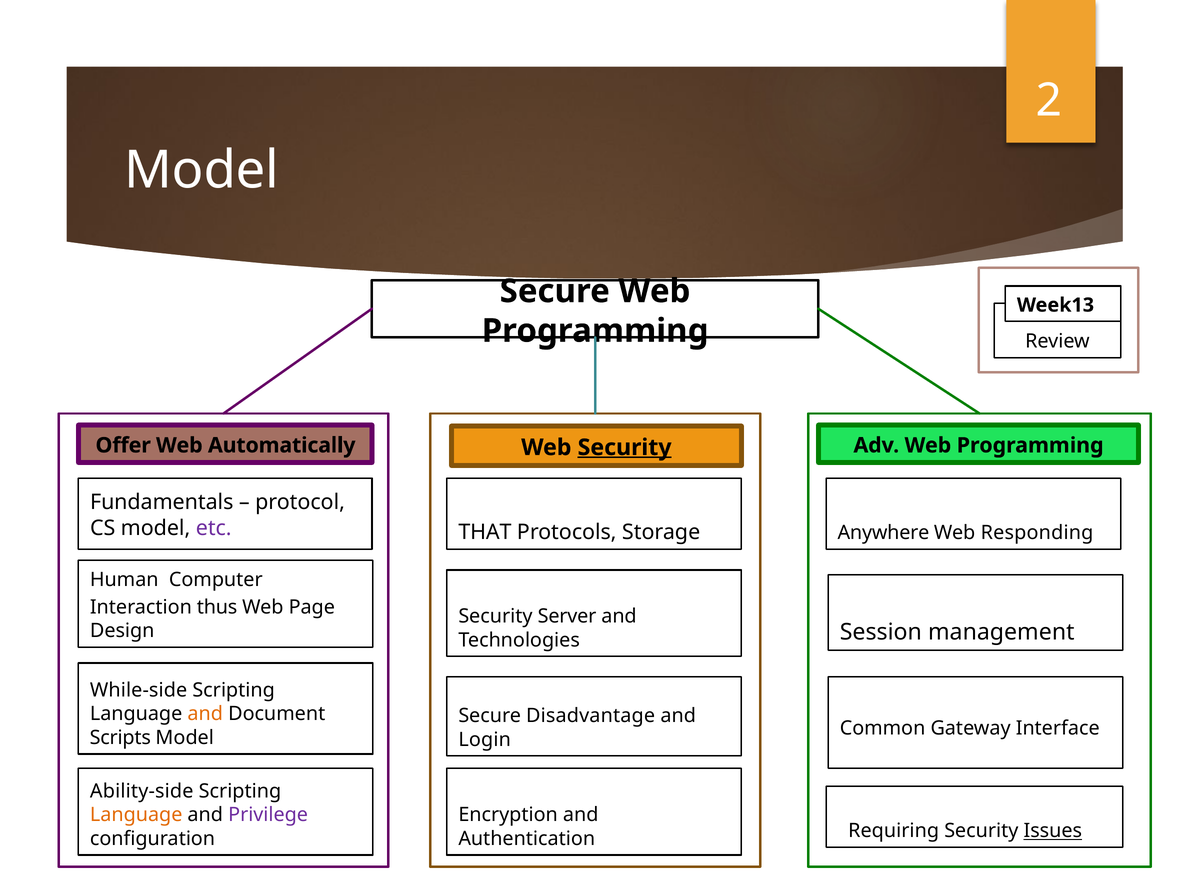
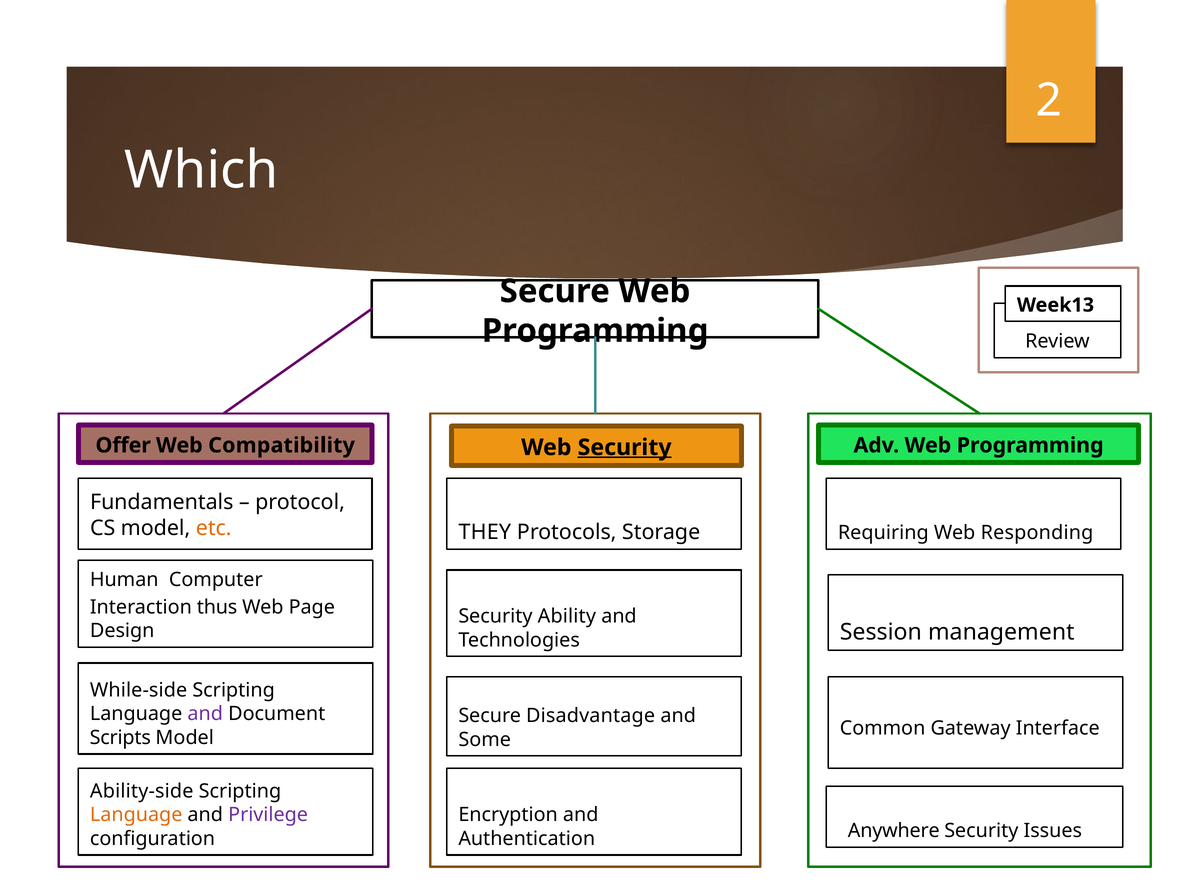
Model at (202, 170): Model -> Which
Automatically: Automatically -> Compatibility
etc colour: purple -> orange
THAT: THAT -> THEY
Anywhere: Anywhere -> Requiring
Server: Server -> Ability
and at (205, 714) colour: orange -> purple
Login: Login -> Some
Requiring: Requiring -> Anywhere
Issues underline: present -> none
